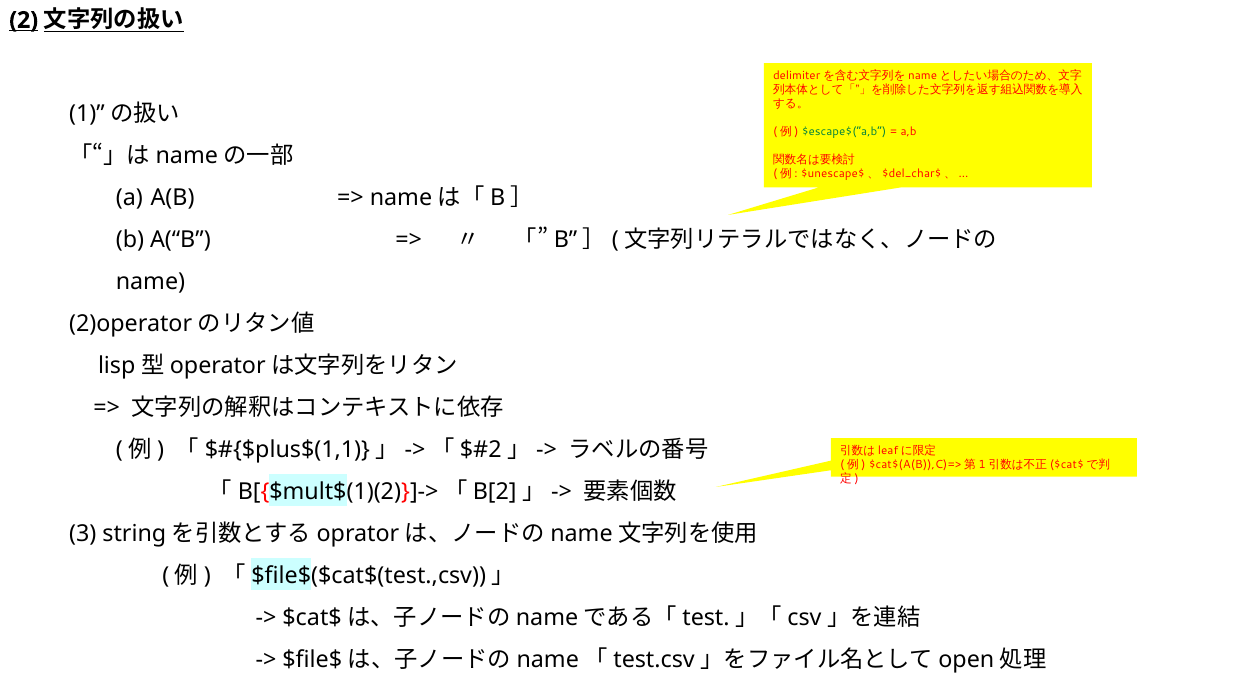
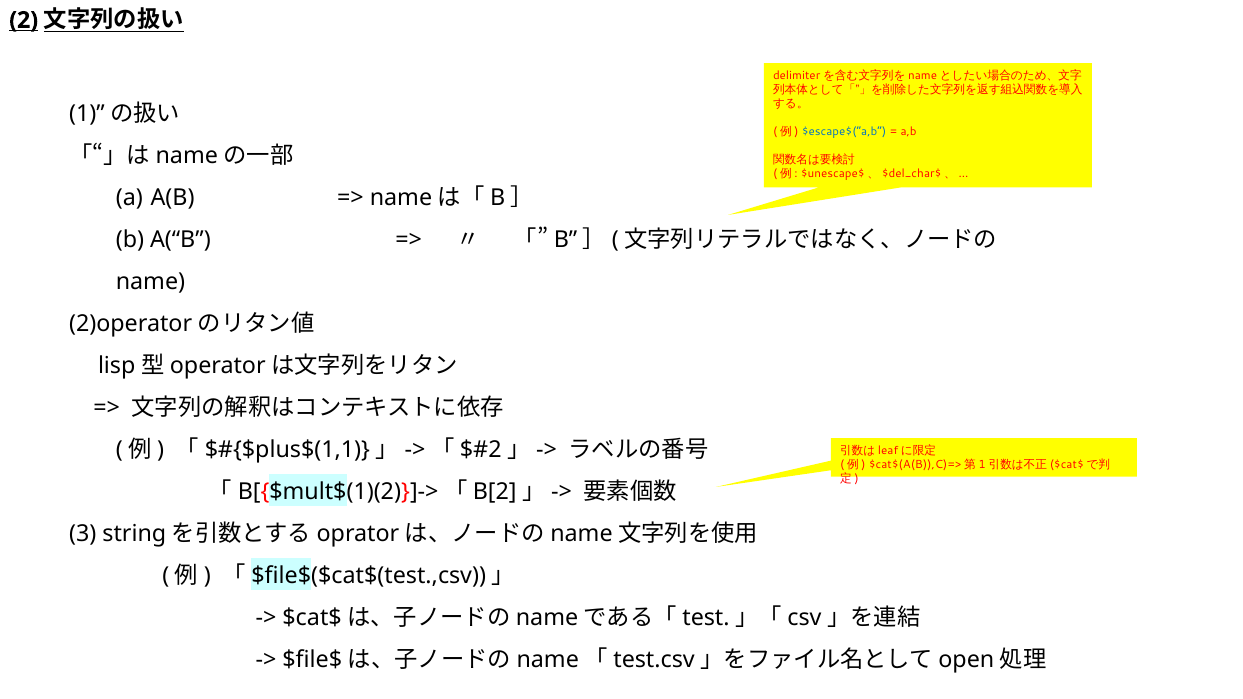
$escape$(“a,b colour: green -> blue
